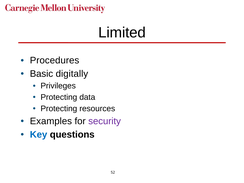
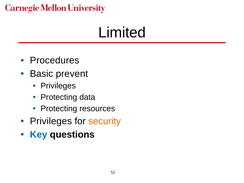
digitally: digitally -> prevent
Examples at (51, 121): Examples -> Privileges
security colour: purple -> orange
